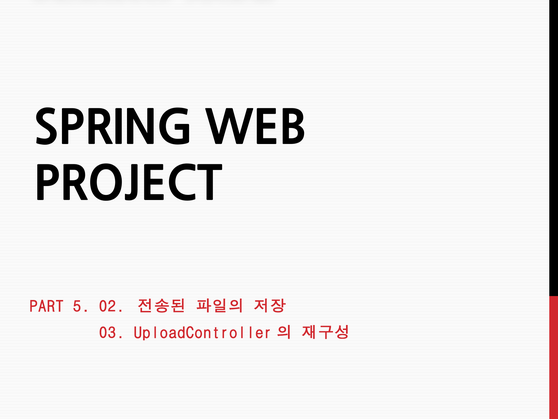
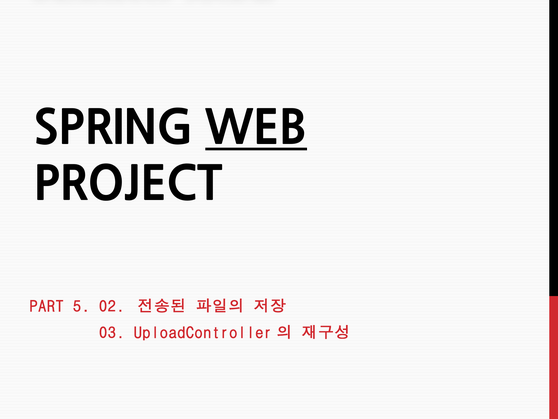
WEB underline: none -> present
